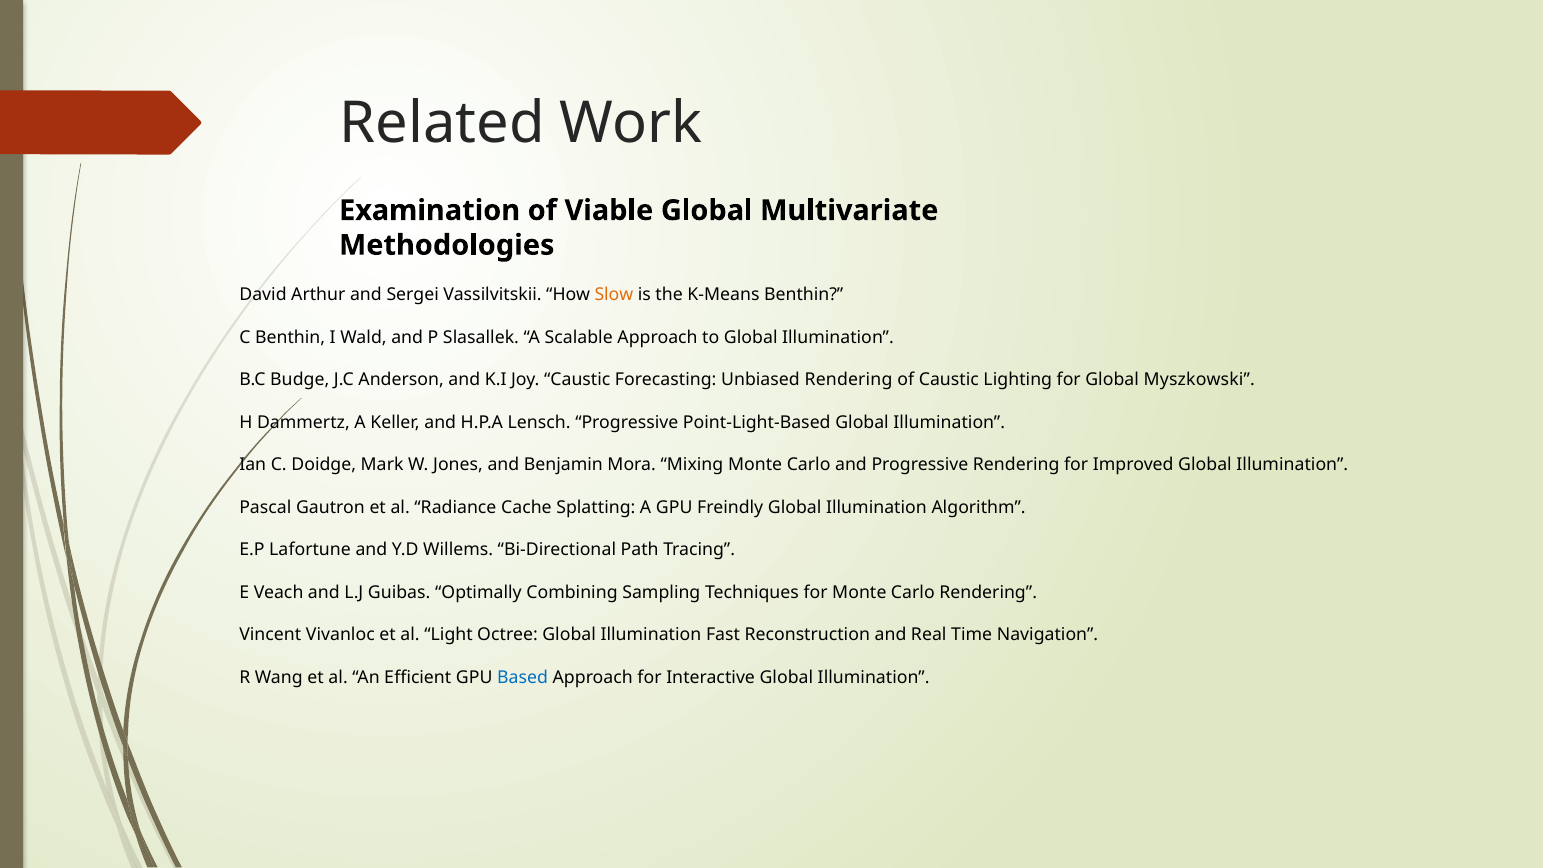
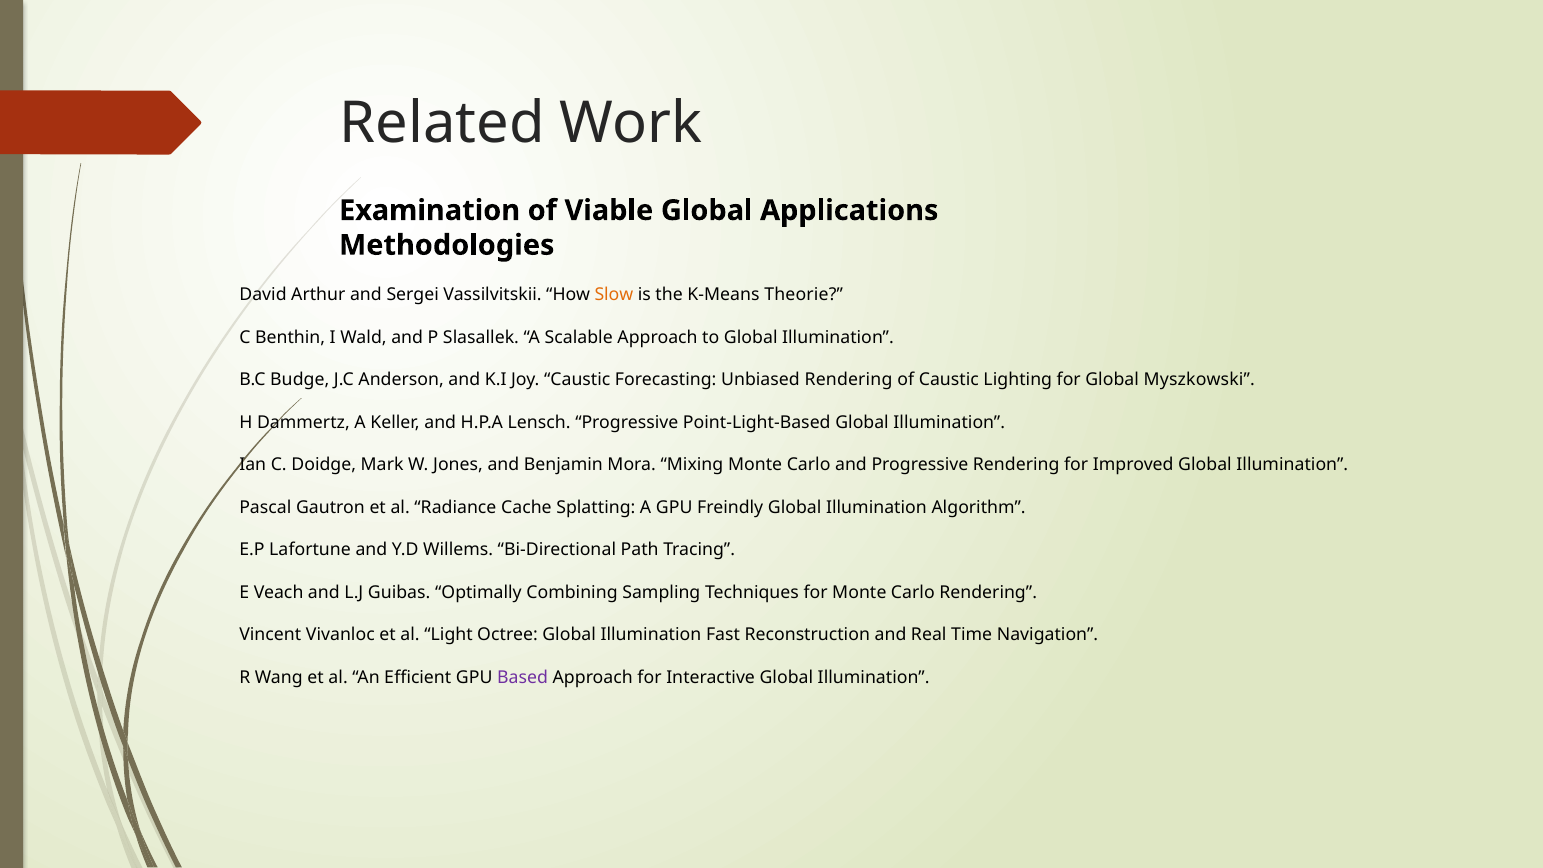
Multivariate: Multivariate -> Applications
K-Means Benthin: Benthin -> Theorie
Based colour: blue -> purple
